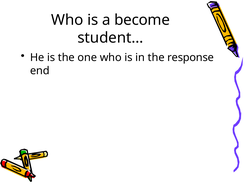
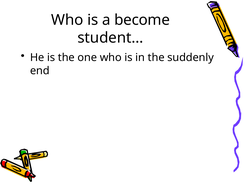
response: response -> suddenly
